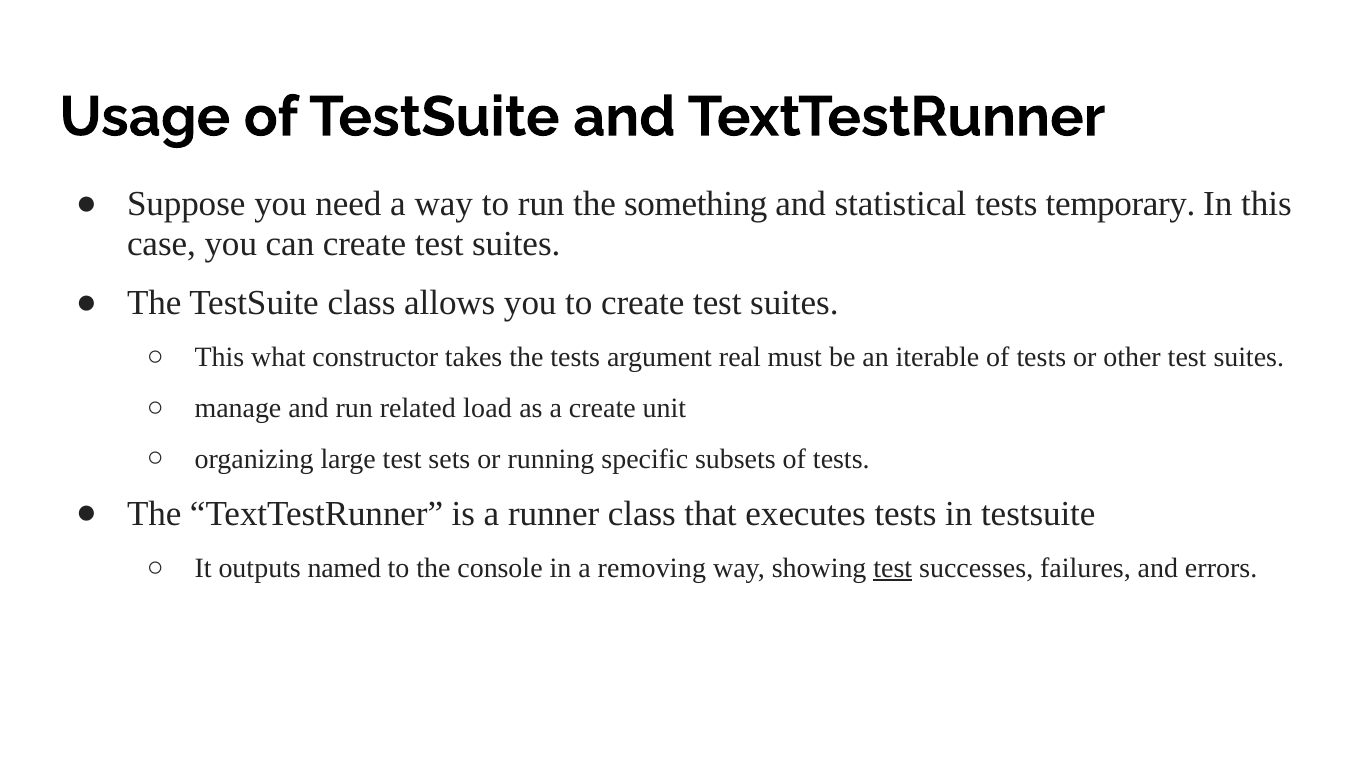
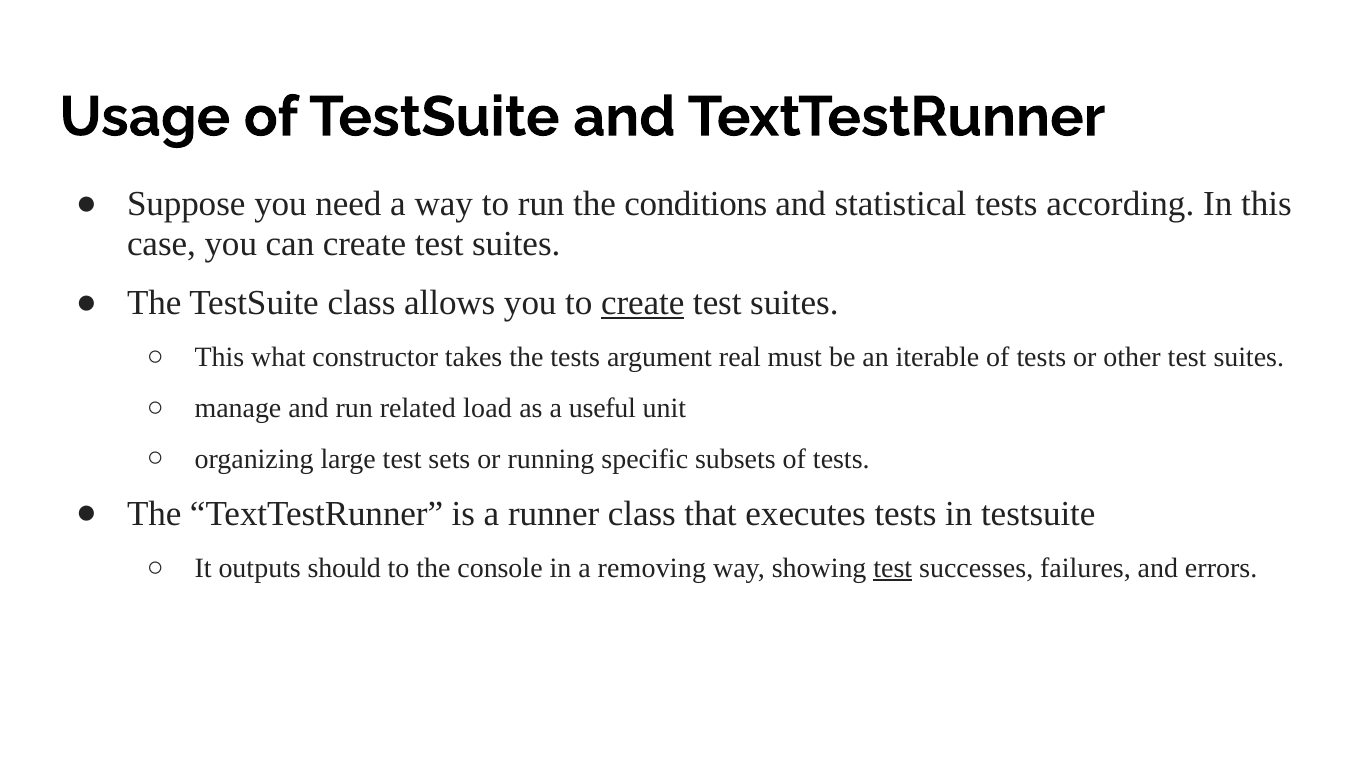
something: something -> conditions
temporary: temporary -> according
create at (643, 303) underline: none -> present
a create: create -> useful
named: named -> should
